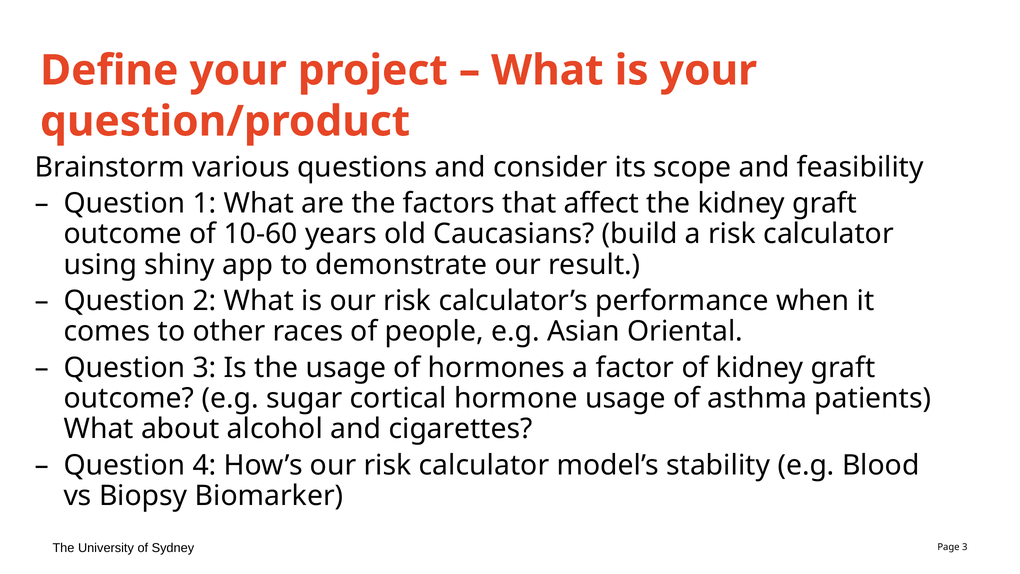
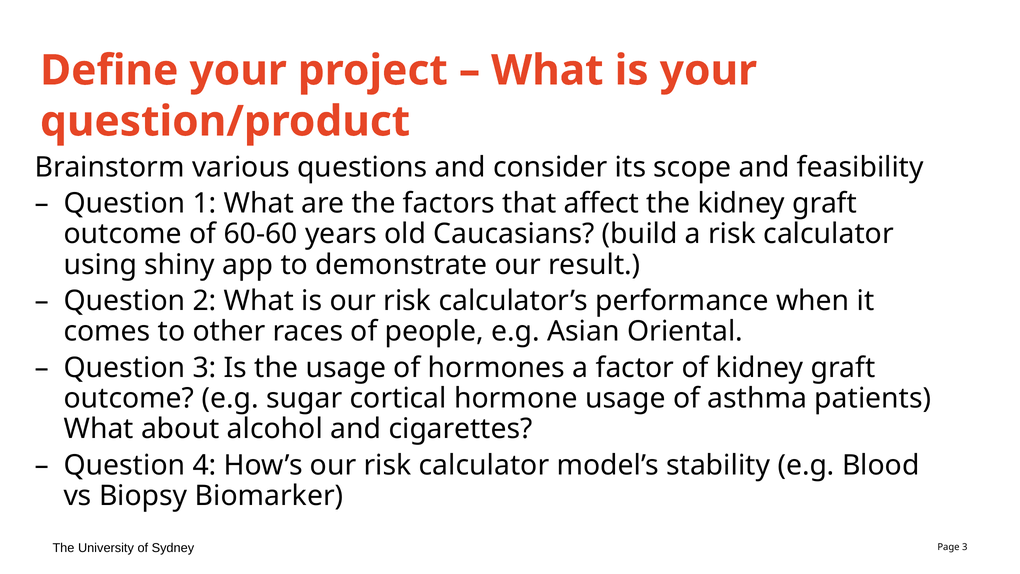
10-60: 10-60 -> 60-60
